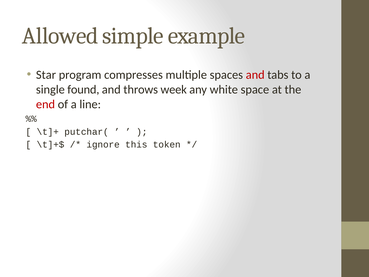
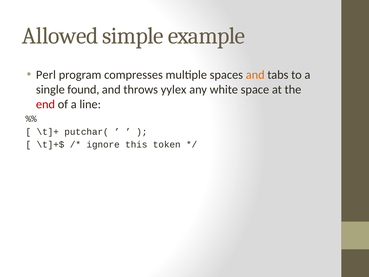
Star: Star -> Perl
and at (255, 75) colour: red -> orange
week: week -> yylex
